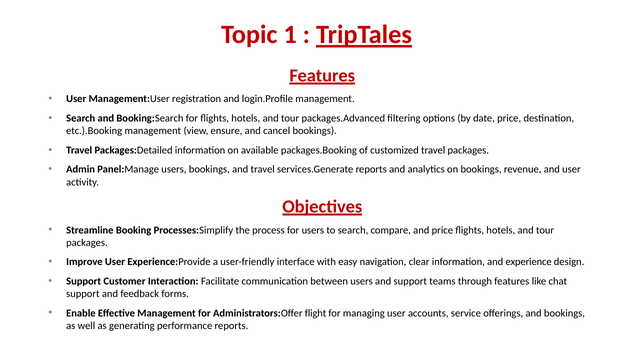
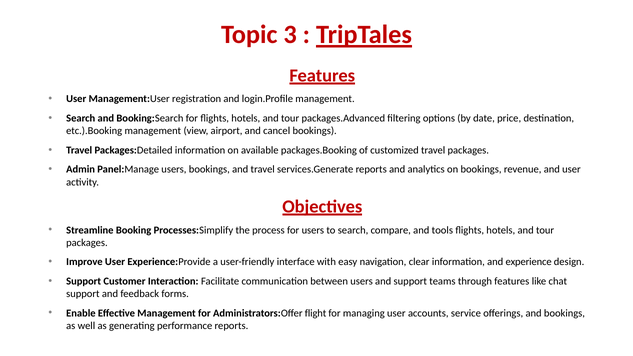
1: 1 -> 3
ensure: ensure -> airport
and price: price -> tools
